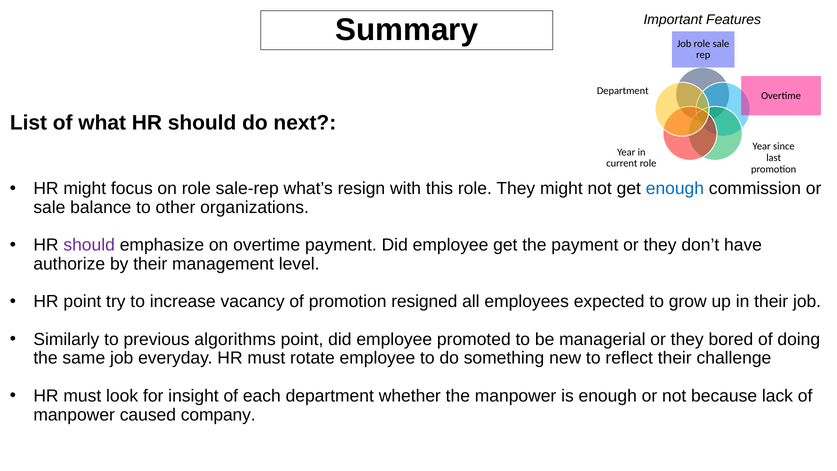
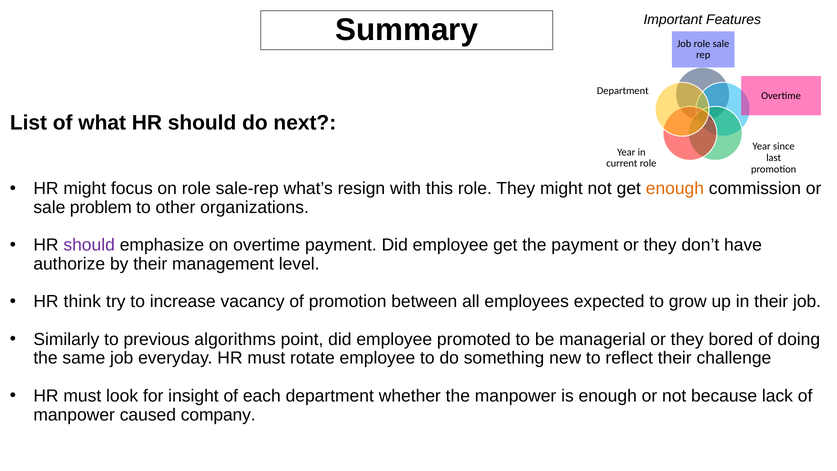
enough at (675, 189) colour: blue -> orange
balance: balance -> problem
HR point: point -> think
resigned: resigned -> between
